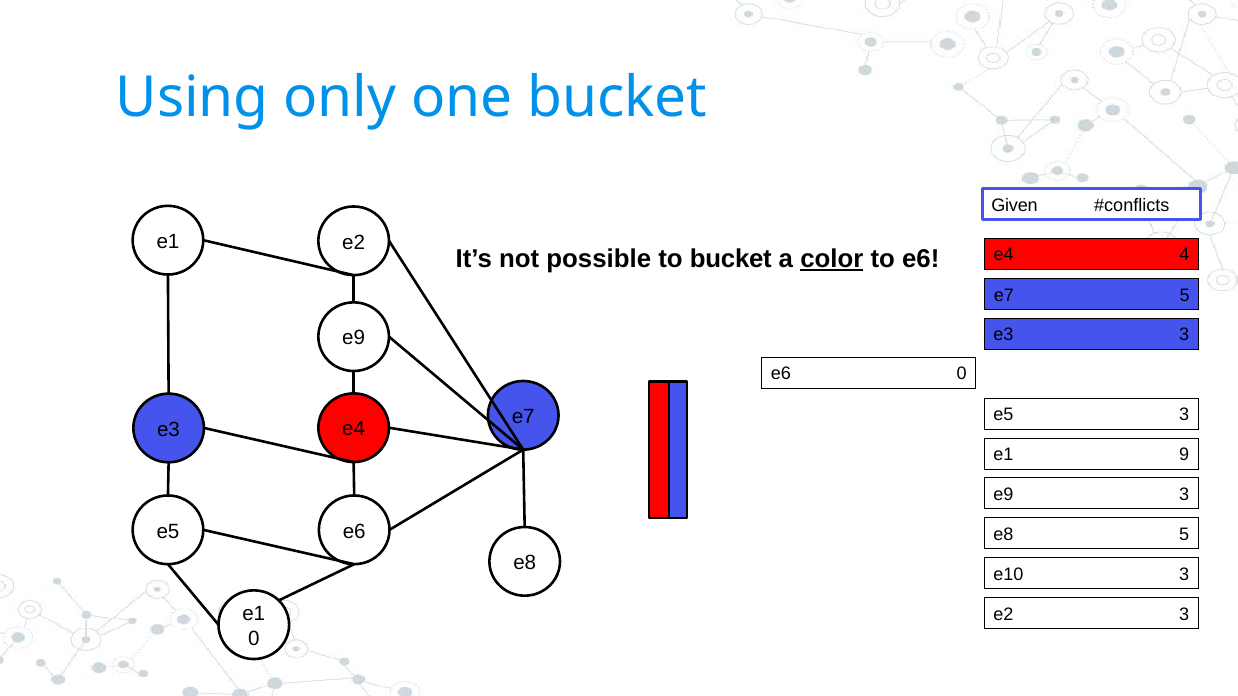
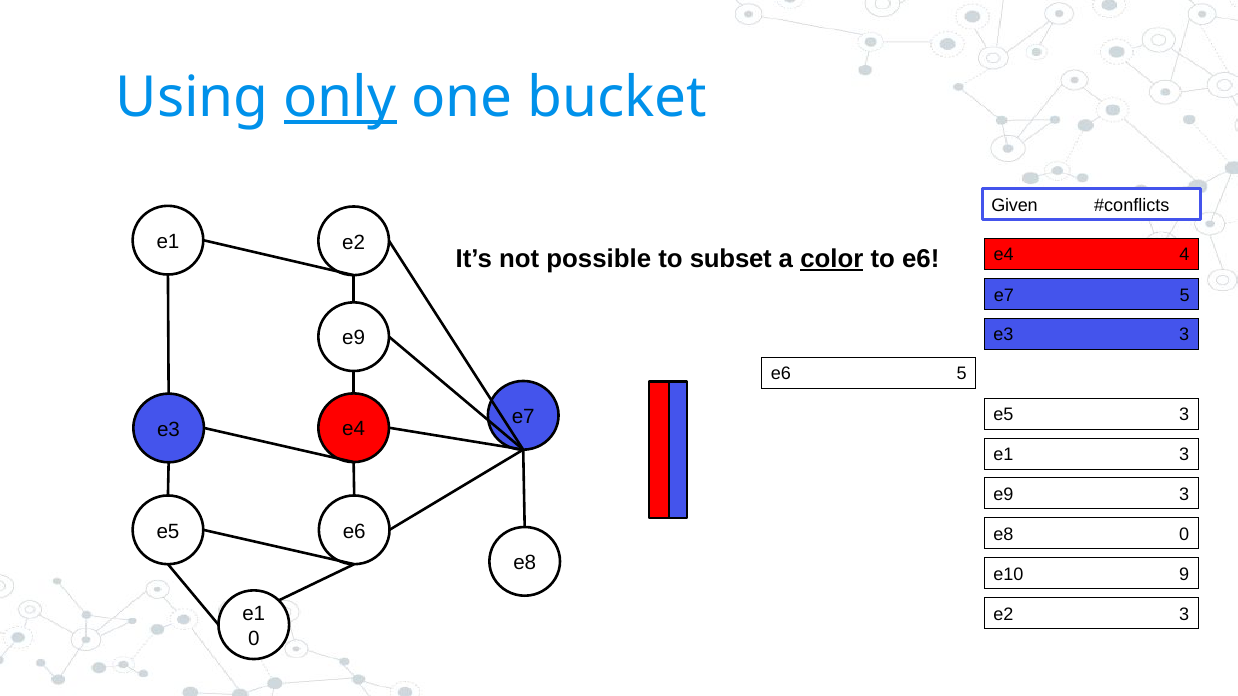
only underline: none -> present
to bucket: bucket -> subset
e6 0: 0 -> 5
e1 9: 9 -> 3
e8 5: 5 -> 0
e10 3: 3 -> 9
